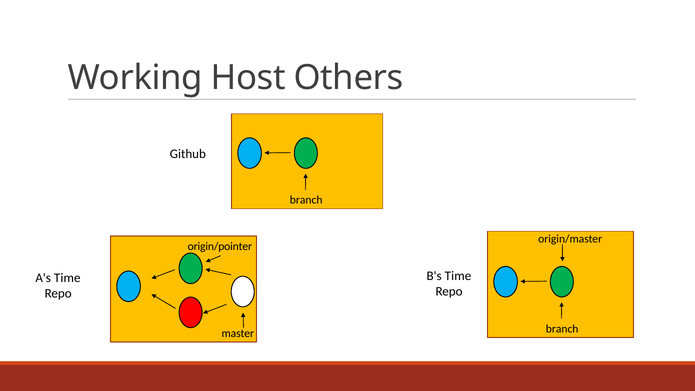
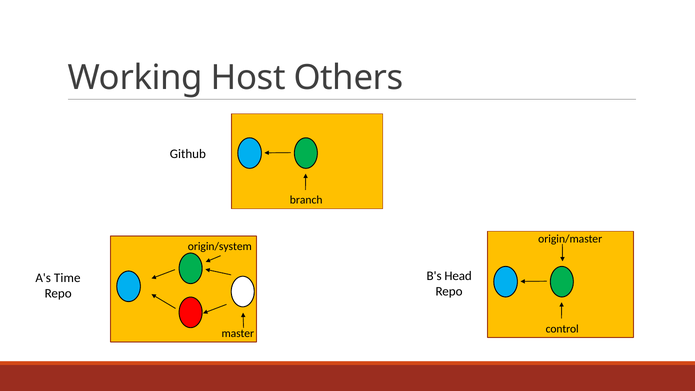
origin/pointer: origin/pointer -> origin/system
B's Time: Time -> Head
branch at (562, 329): branch -> control
